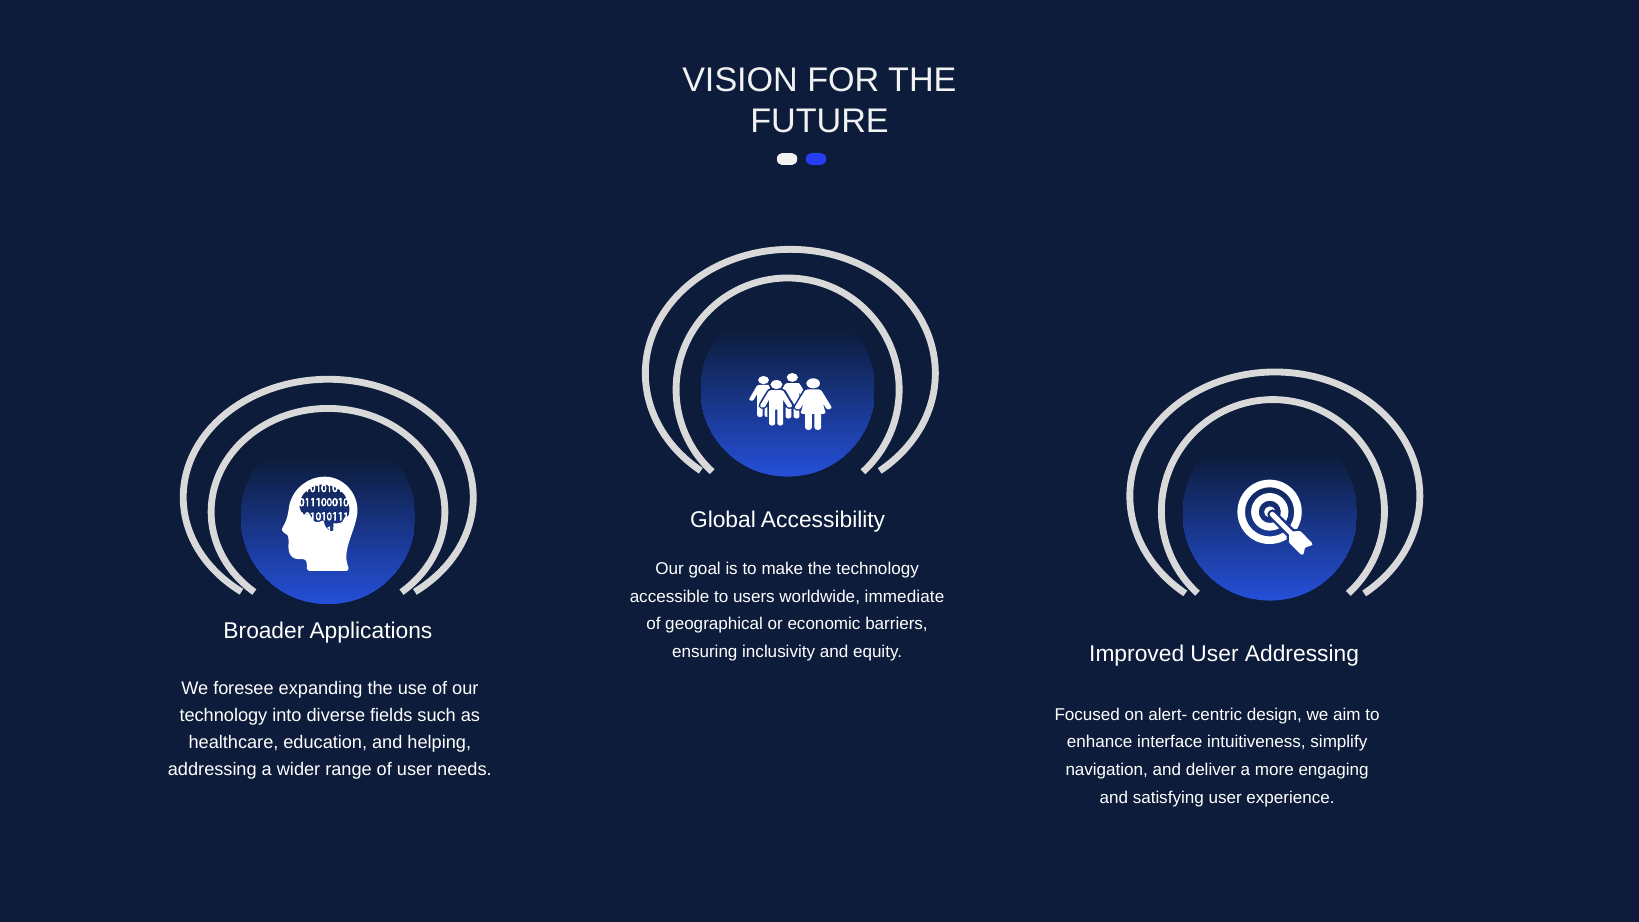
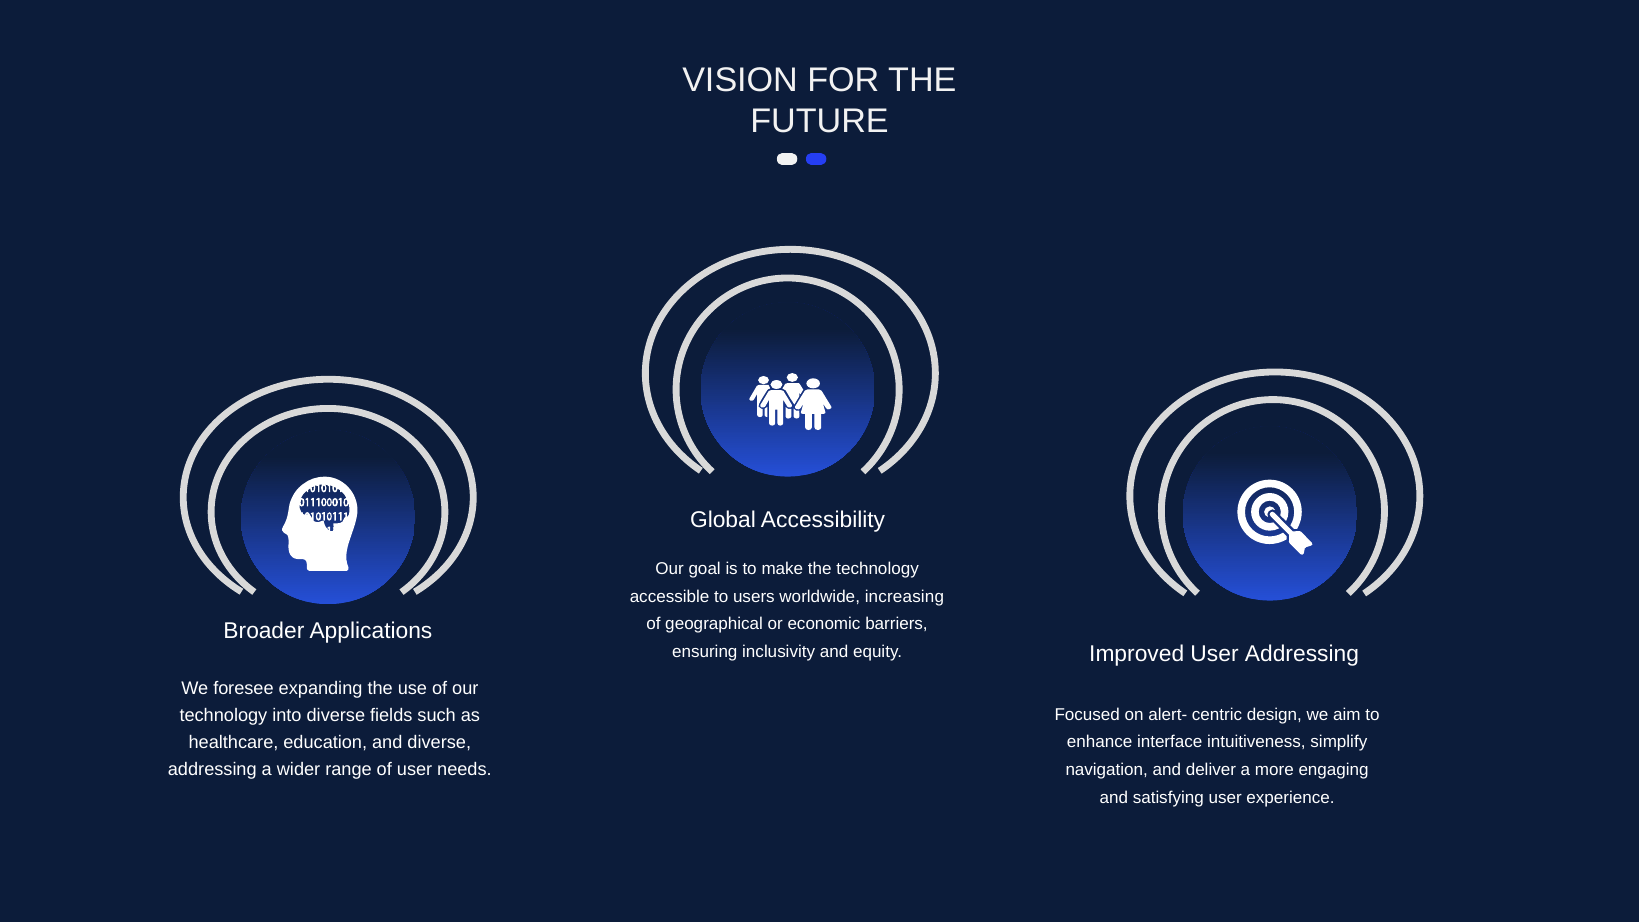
immediate: immediate -> increasing
and helping: helping -> diverse
